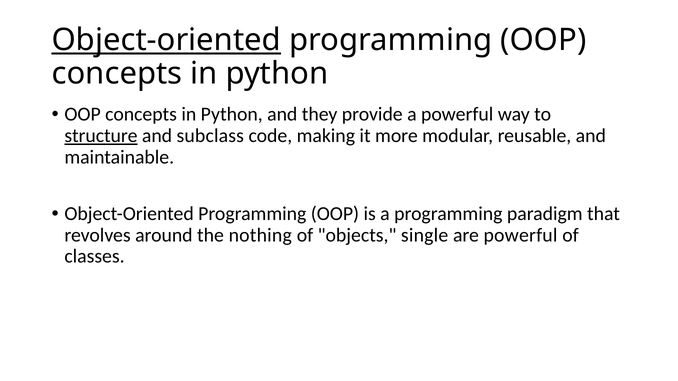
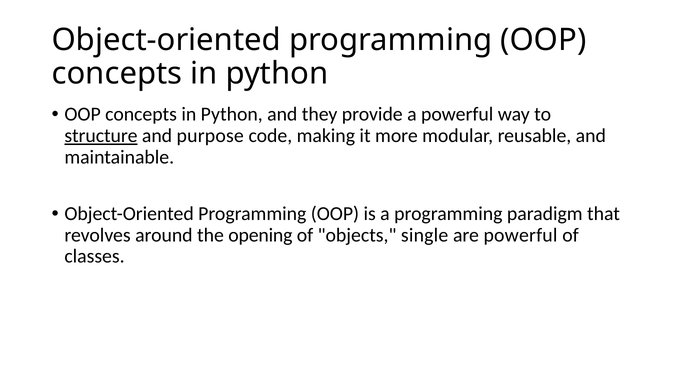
Object-oriented at (166, 40) underline: present -> none
subclass: subclass -> purpose
nothing: nothing -> opening
